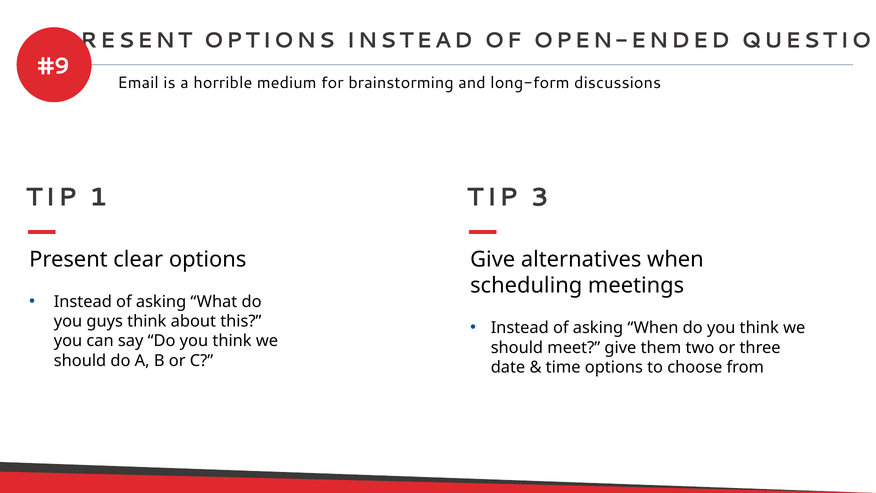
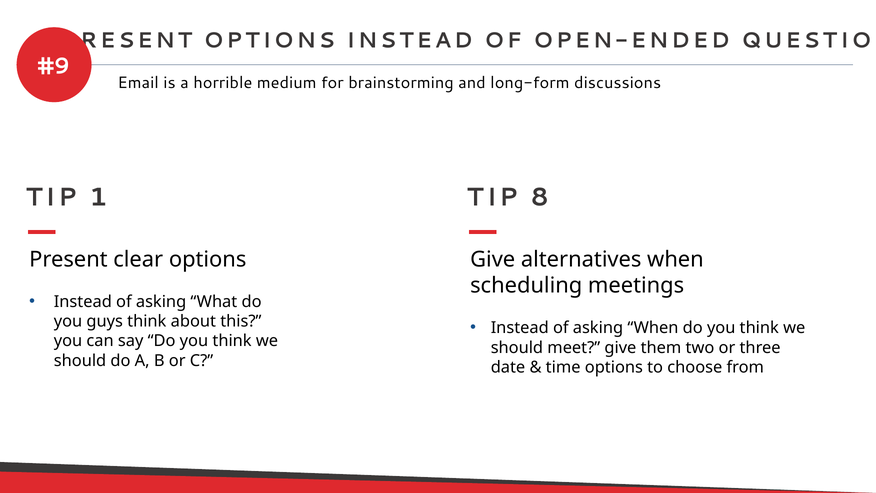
3: 3 -> 8
